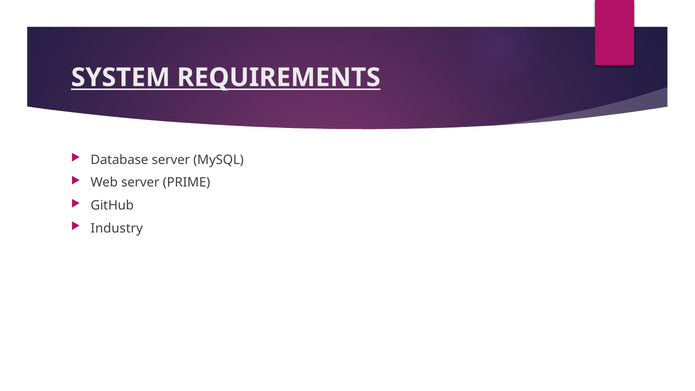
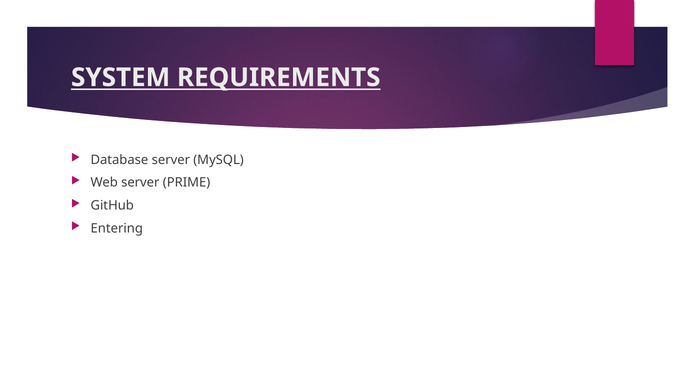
Industry: Industry -> Entering
